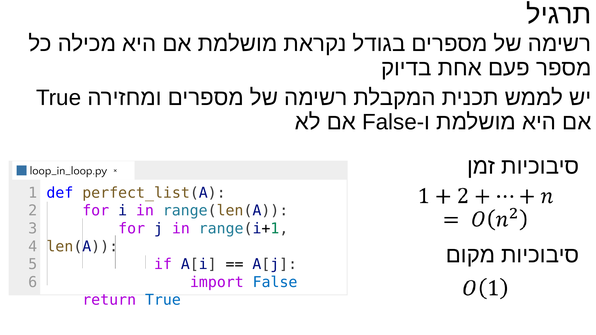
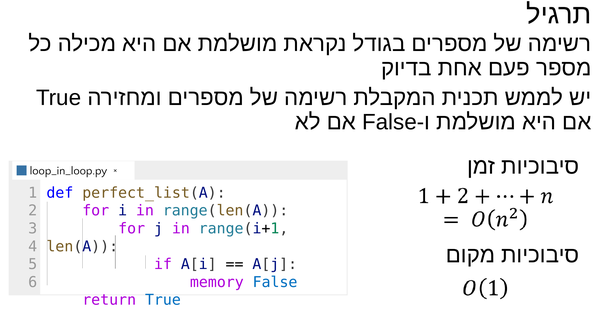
import: import -> memory
